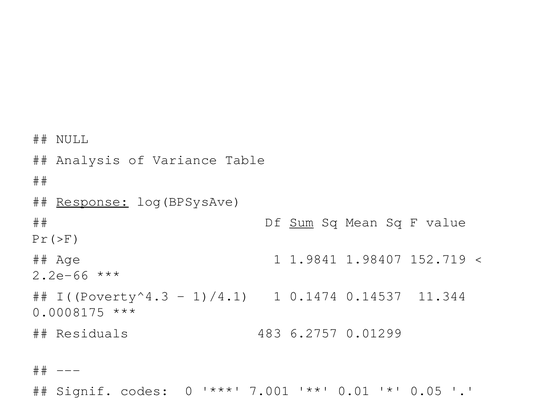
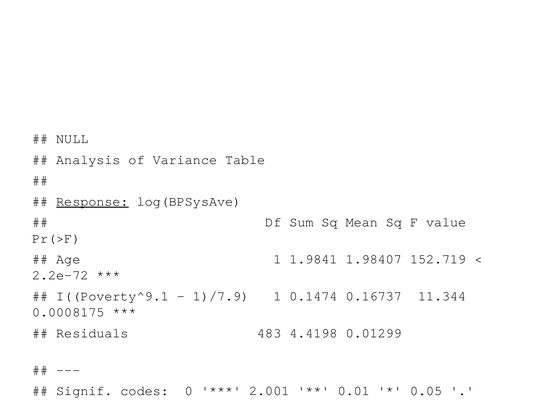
Sum underline: present -> none
2.2e-66: 2.2e-66 -> 2.2e-72
I((Poverty^4.3: I((Poverty^4.3 -> I((Poverty^9.1
1)/4.1: 1)/4.1 -> 1)/7.9
0.14537: 0.14537 -> 0.16737
6.2757: 6.2757 -> 4.4198
7.001: 7.001 -> 2.001
